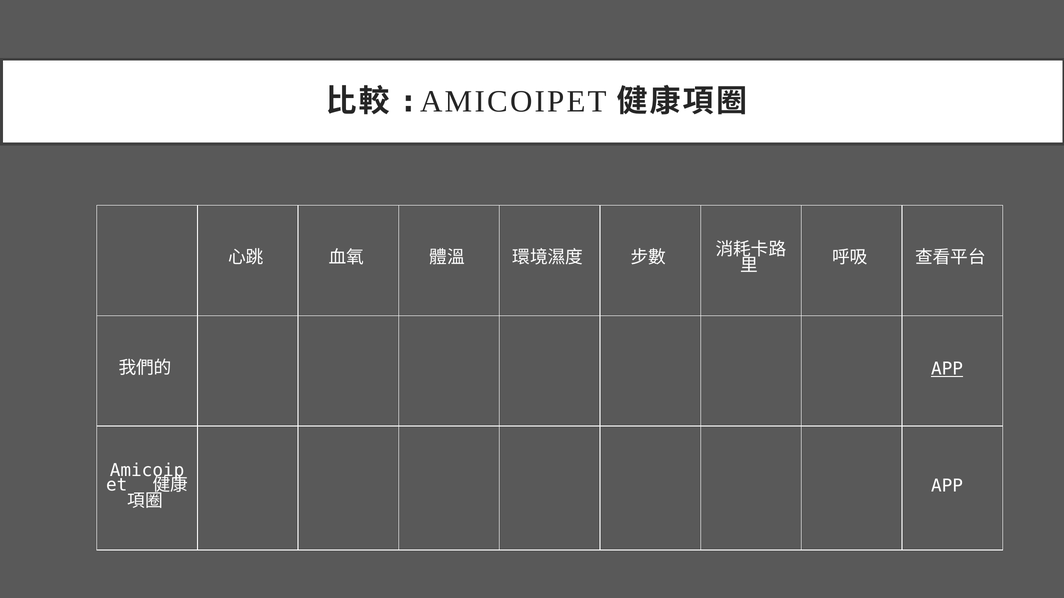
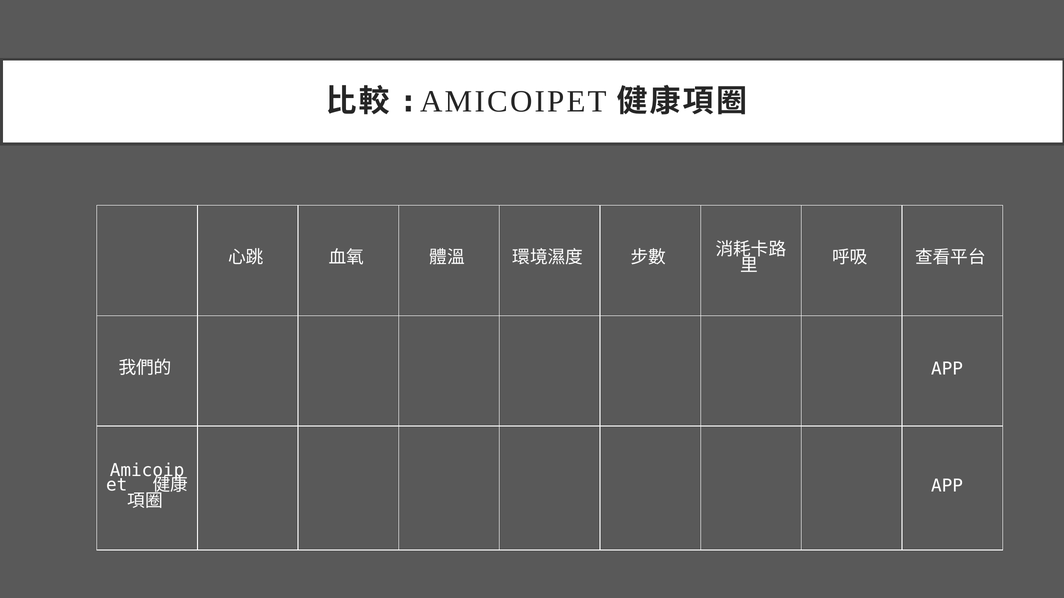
APP at (947, 369) underline: present -> none
